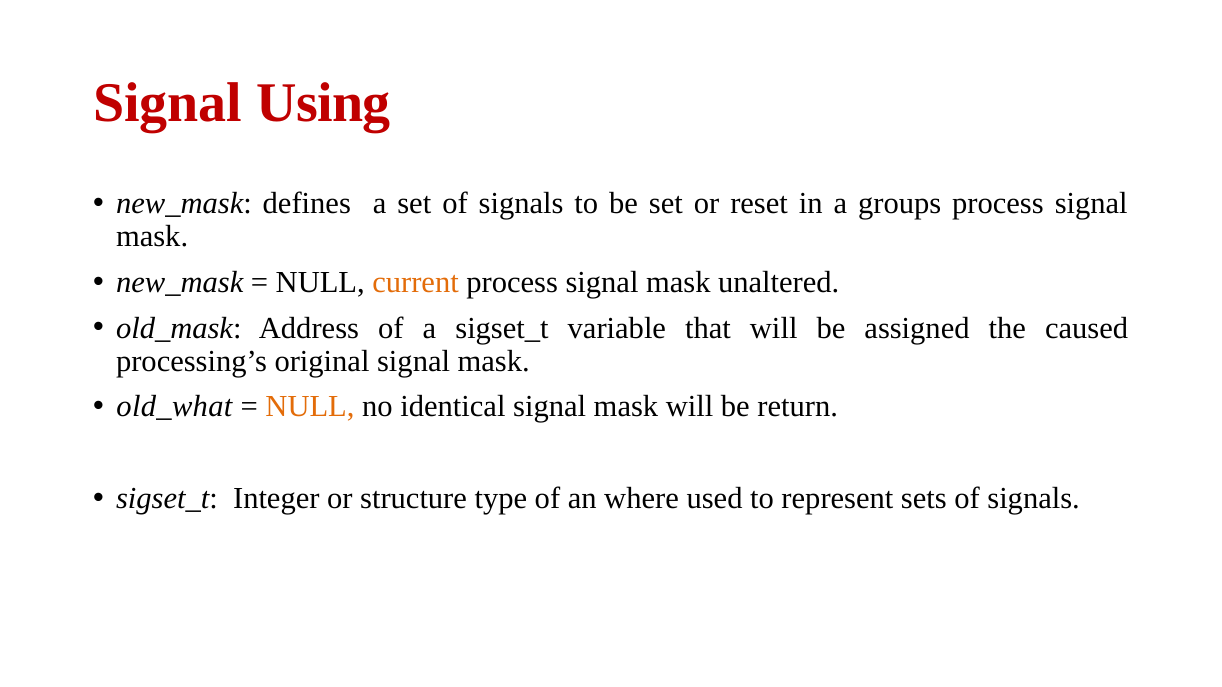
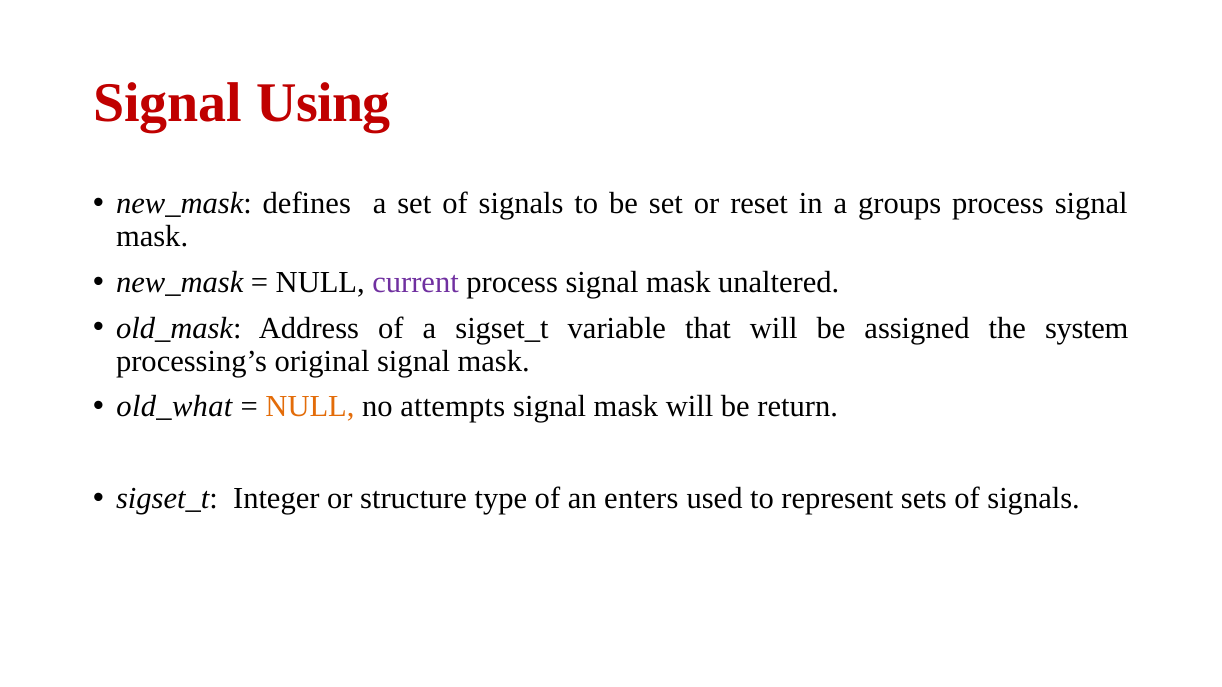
current colour: orange -> purple
caused: caused -> system
identical: identical -> attempts
where: where -> enters
